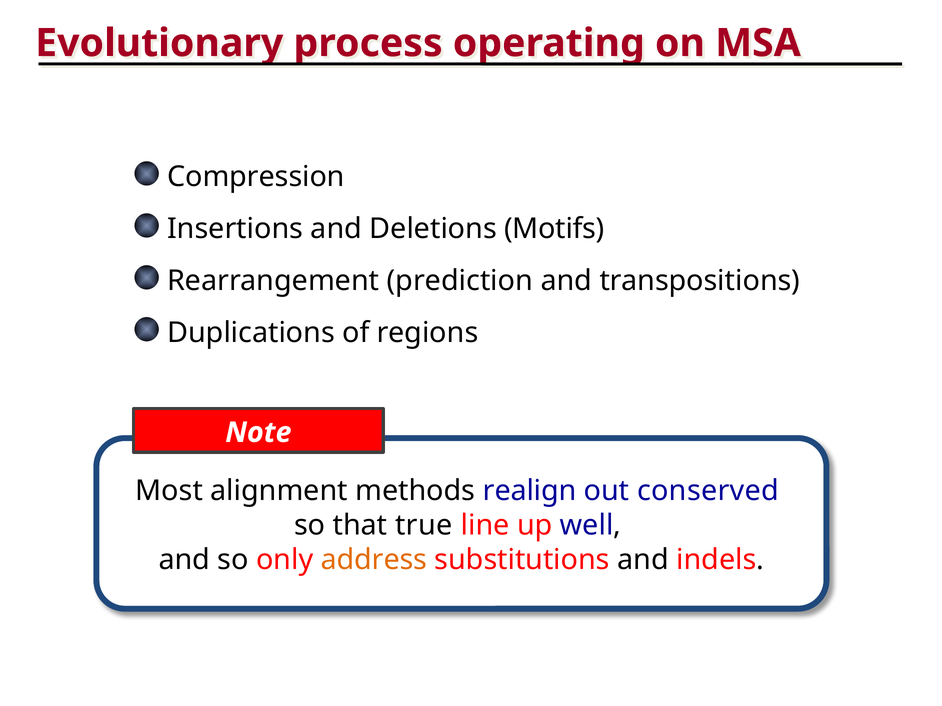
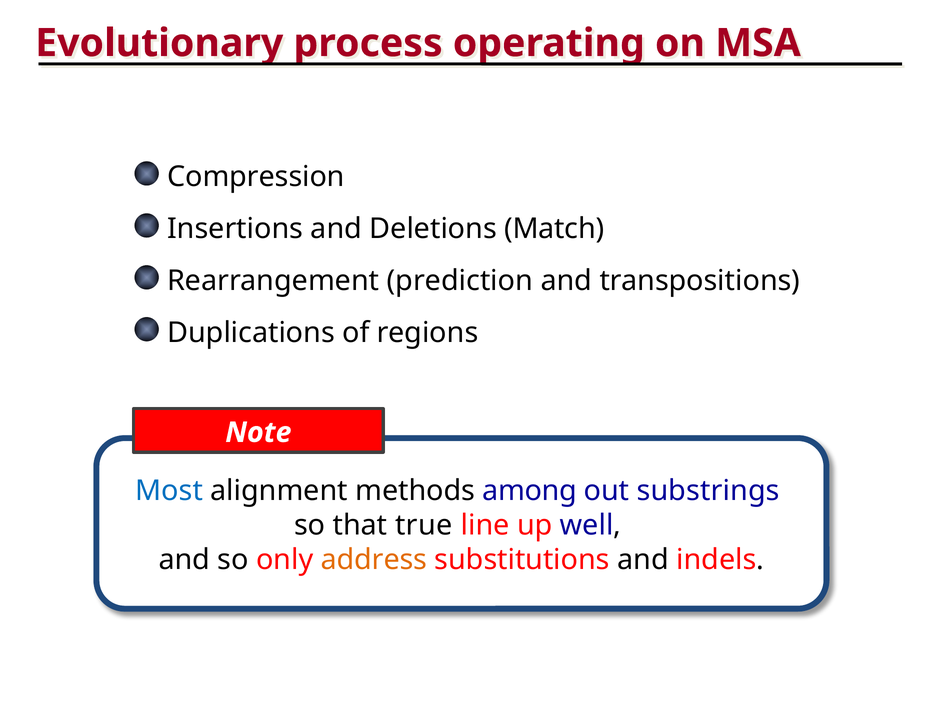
Motifs: Motifs -> Match
Most colour: black -> blue
realign: realign -> among
conserved: conserved -> substrings
